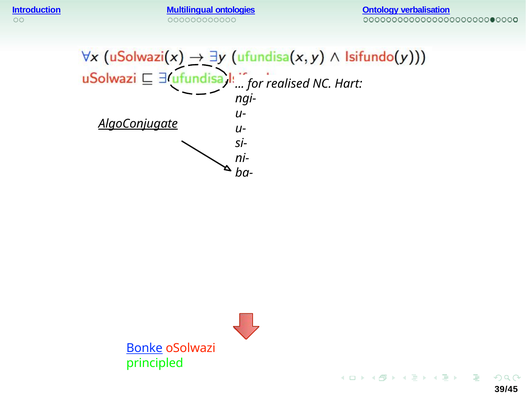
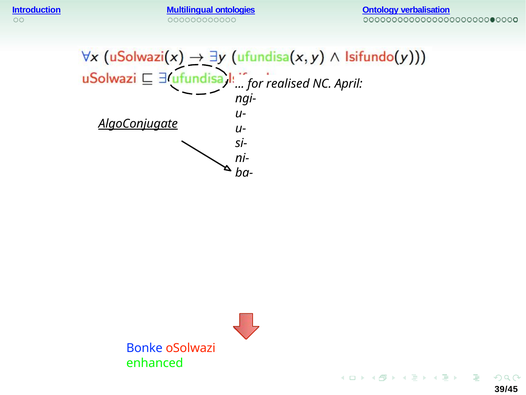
Hart: Hart -> April
Bonke underline: present -> none
principled: principled -> enhanced
